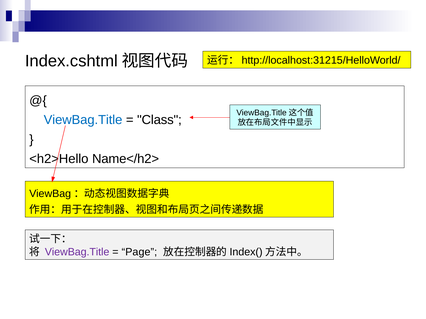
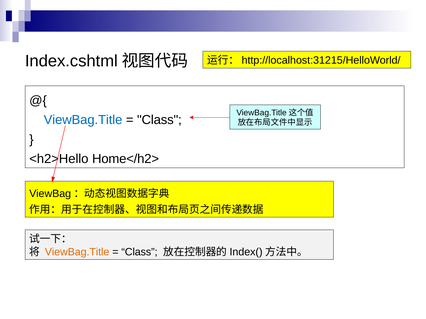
Name</h2>: Name</h2> -> Home</h2>
ViewBag.Title at (77, 252) colour: purple -> orange
Page at (139, 252): Page -> Class
